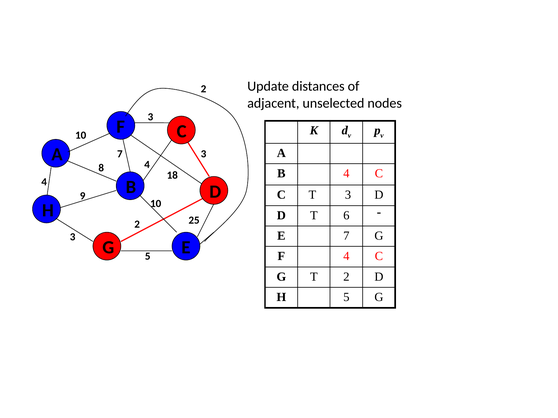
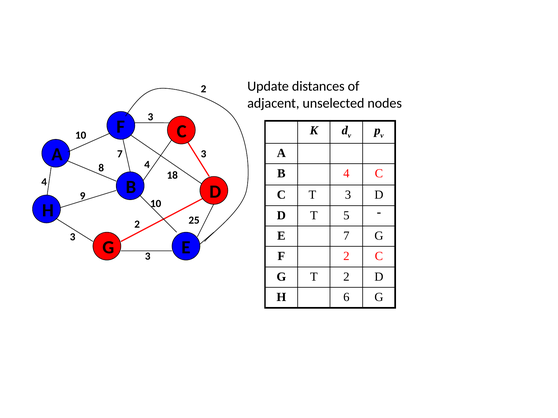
6: 6 -> 5
G 5: 5 -> 3
F 4: 4 -> 2
H 5: 5 -> 6
